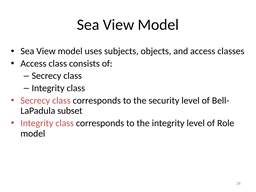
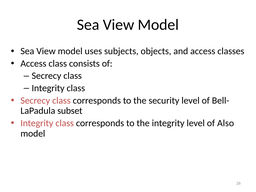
Role: Role -> Also
